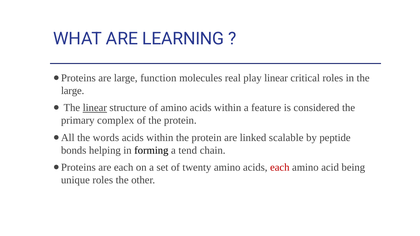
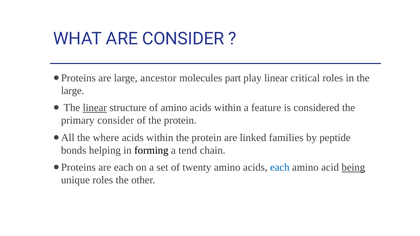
ARE LEARNING: LEARNING -> CONSIDER
function: function -> ancestor
real: real -> part
primary complex: complex -> consider
words: words -> where
scalable: scalable -> families
each at (280, 168) colour: red -> blue
being underline: none -> present
